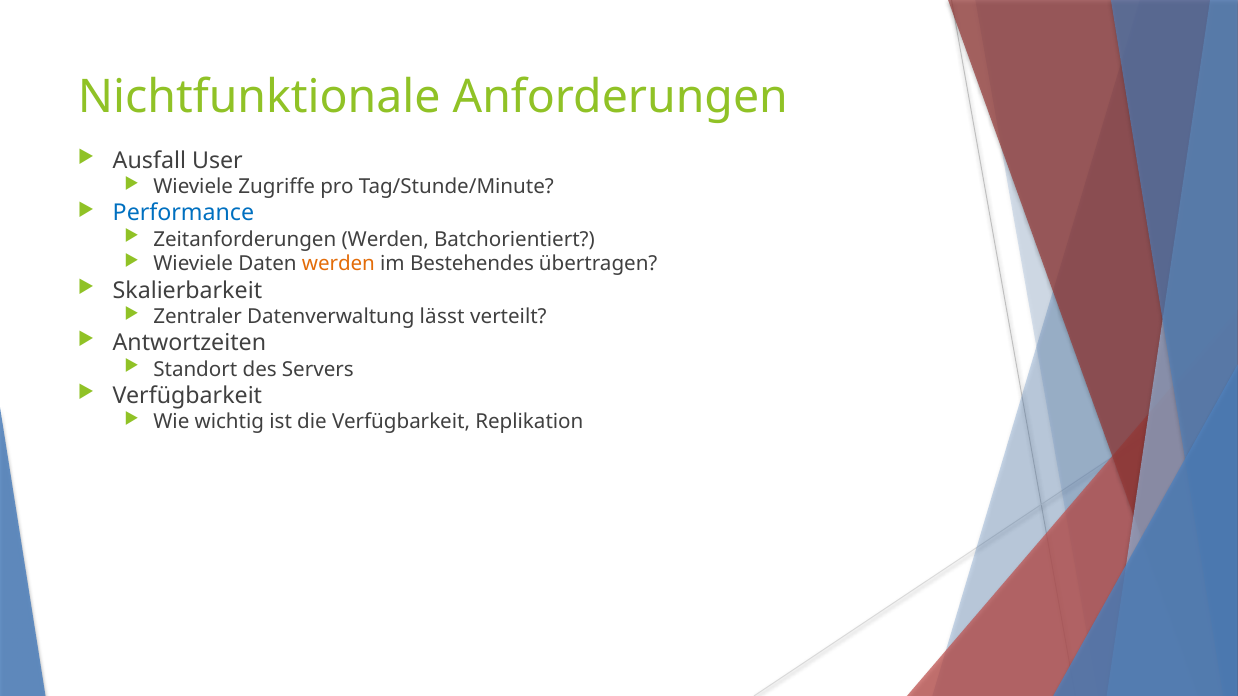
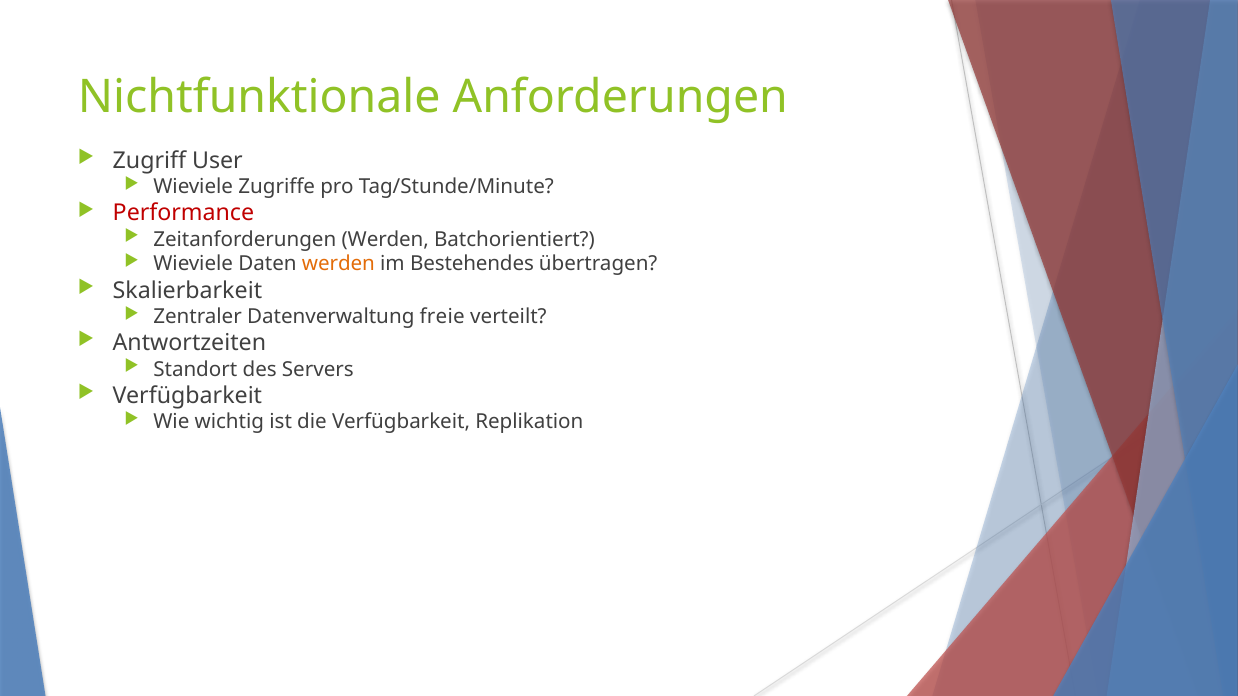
Ausfall: Ausfall -> Zugriff
Performance colour: blue -> red
lässt: lässt -> freie
